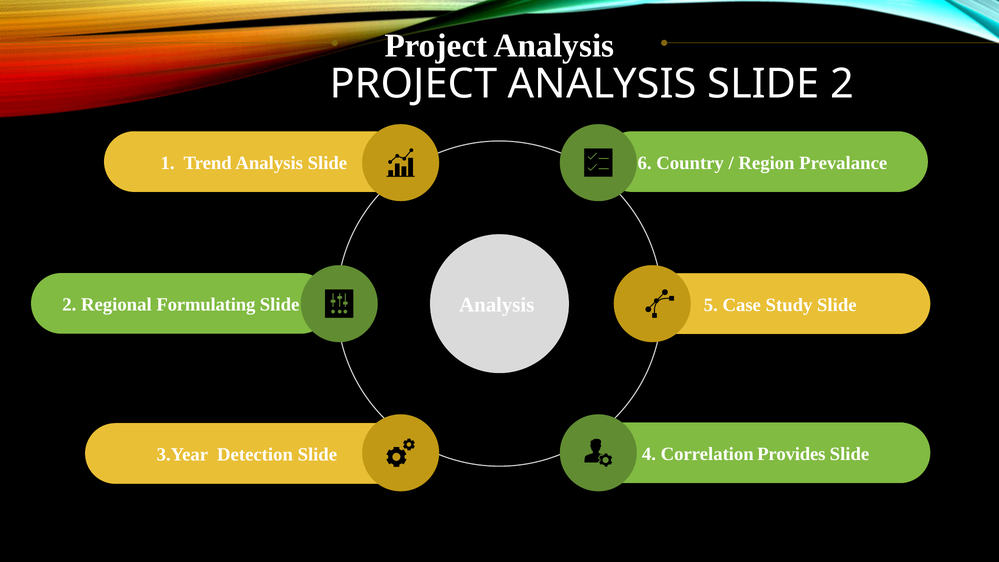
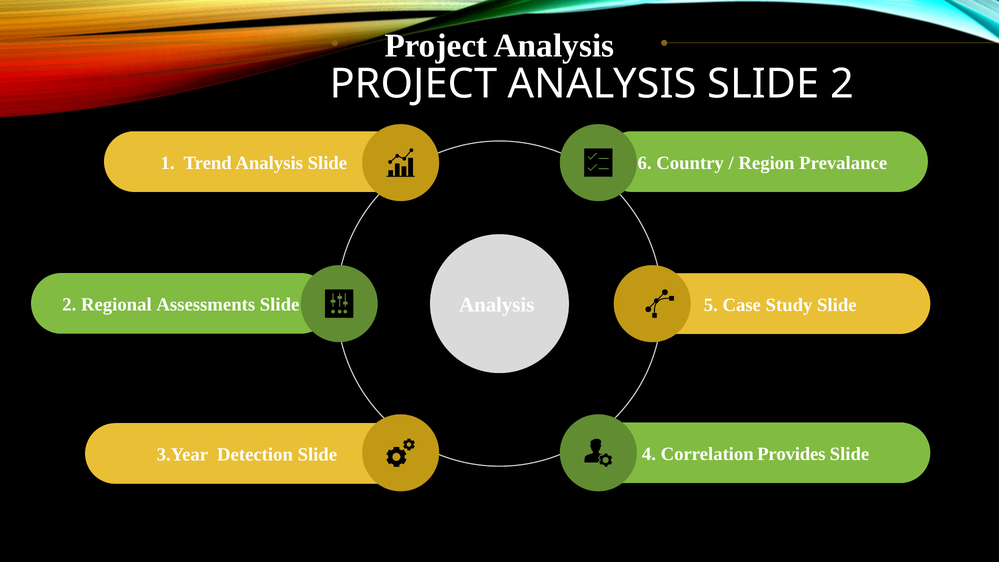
Formulating: Formulating -> Assessments
